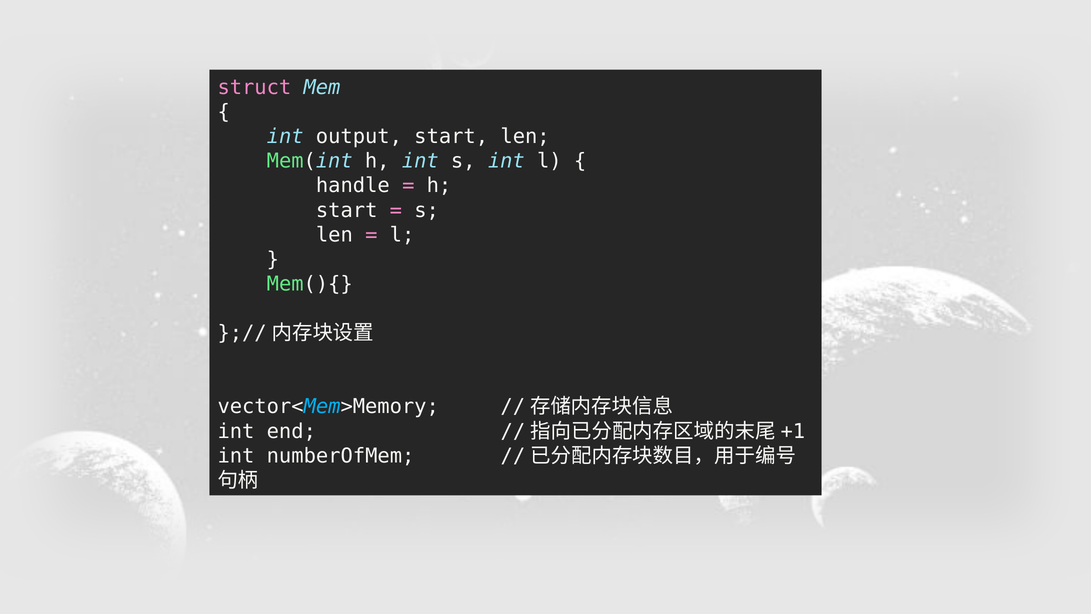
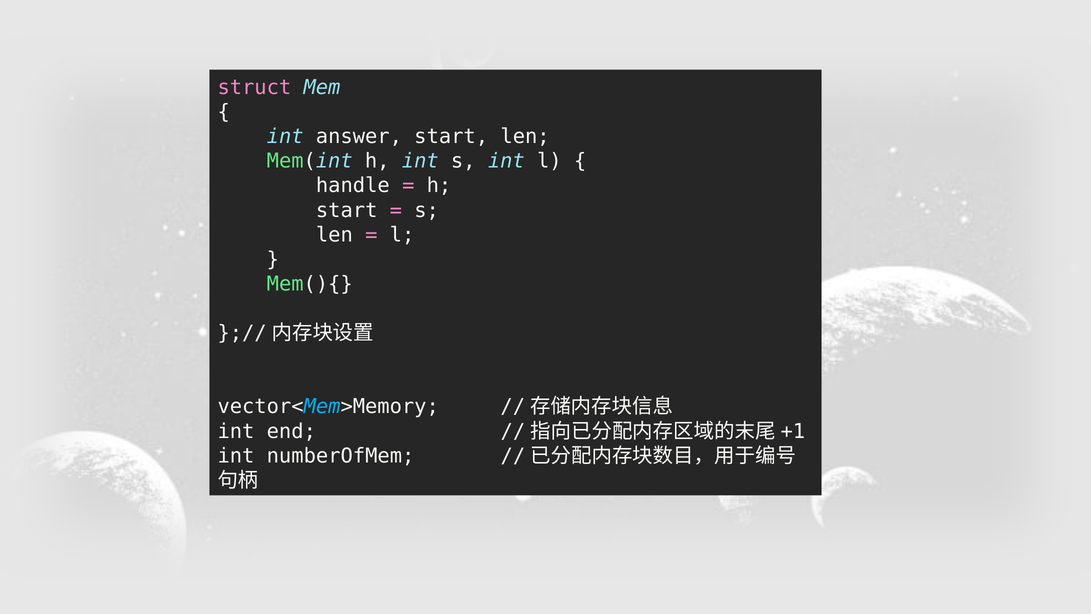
output: output -> answer
